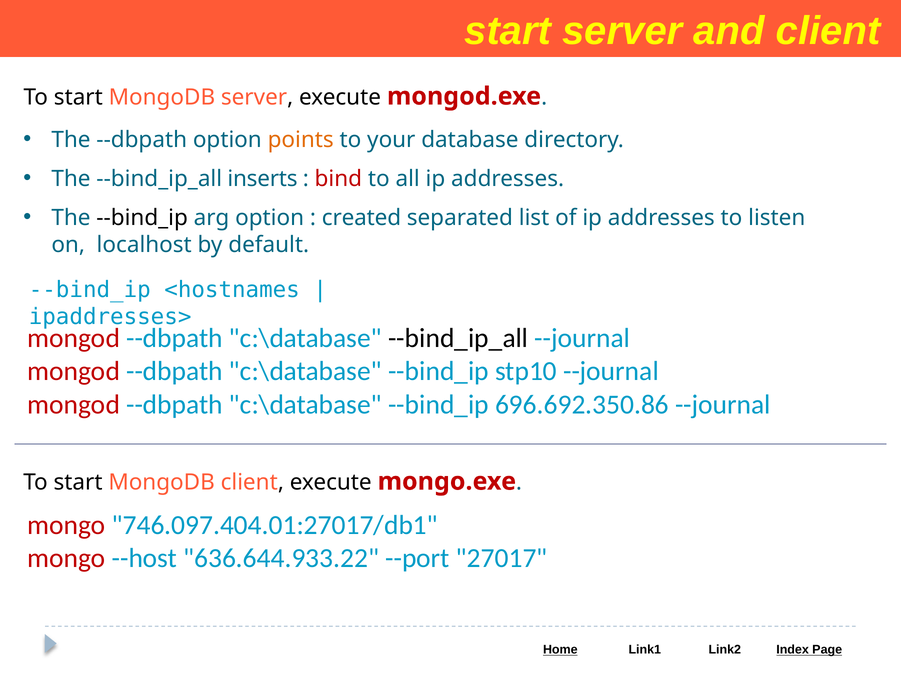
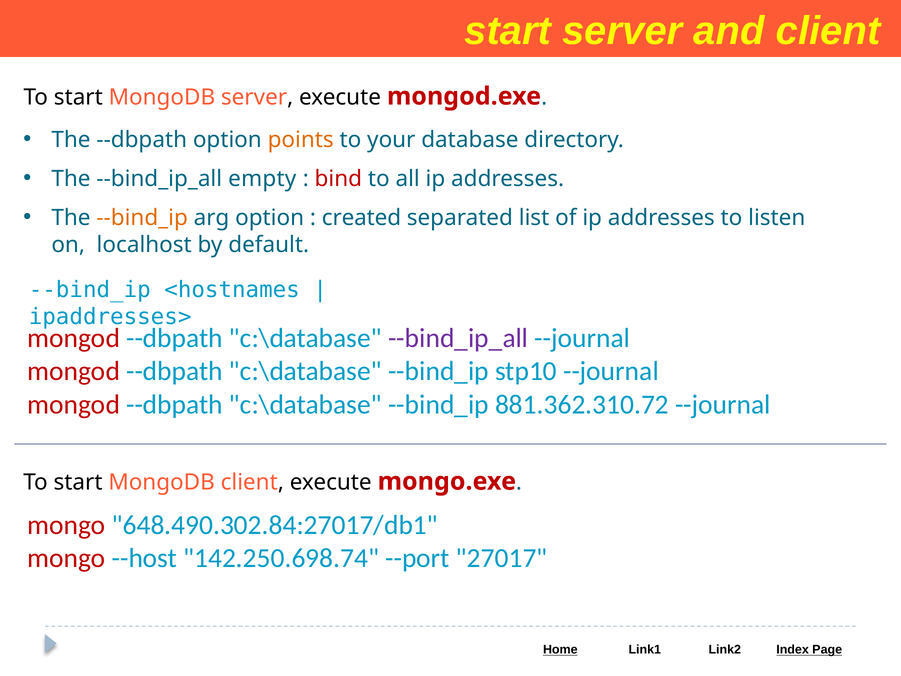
inserts: inserts -> empty
--bind_ip at (142, 218) colour: black -> orange
--bind_ip_all at (458, 338) colour: black -> purple
696.692.350.86: 696.692.350.86 -> 881.362.310.72
746.097.404.01:27017/db1: 746.097.404.01:27017/db1 -> 648.490.302.84:27017/db1
636.644.933.22: 636.644.933.22 -> 142.250.698.74
